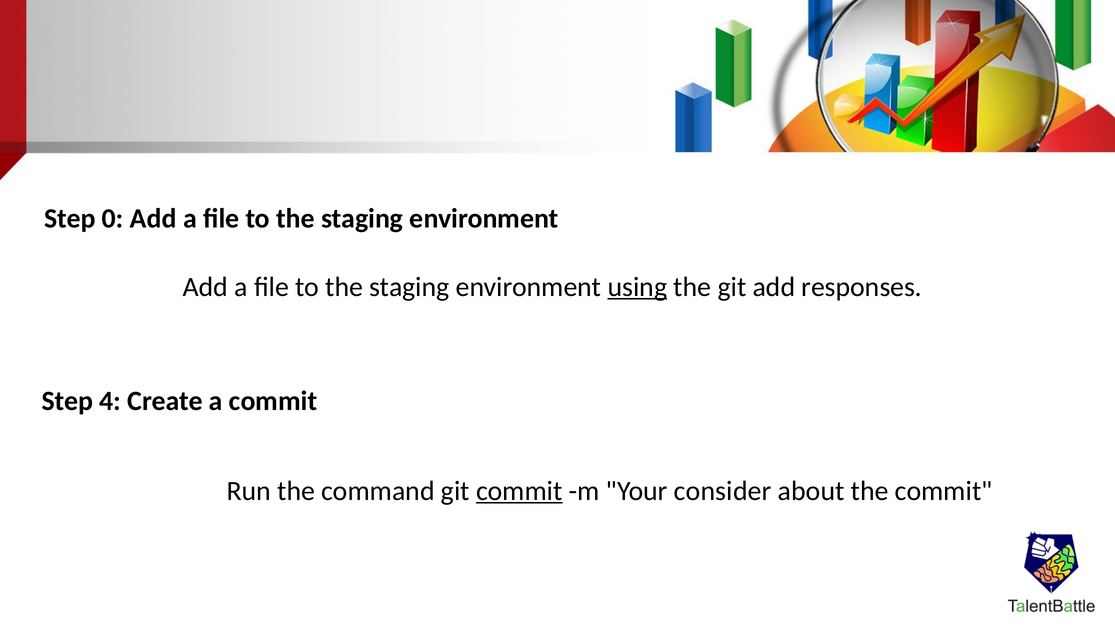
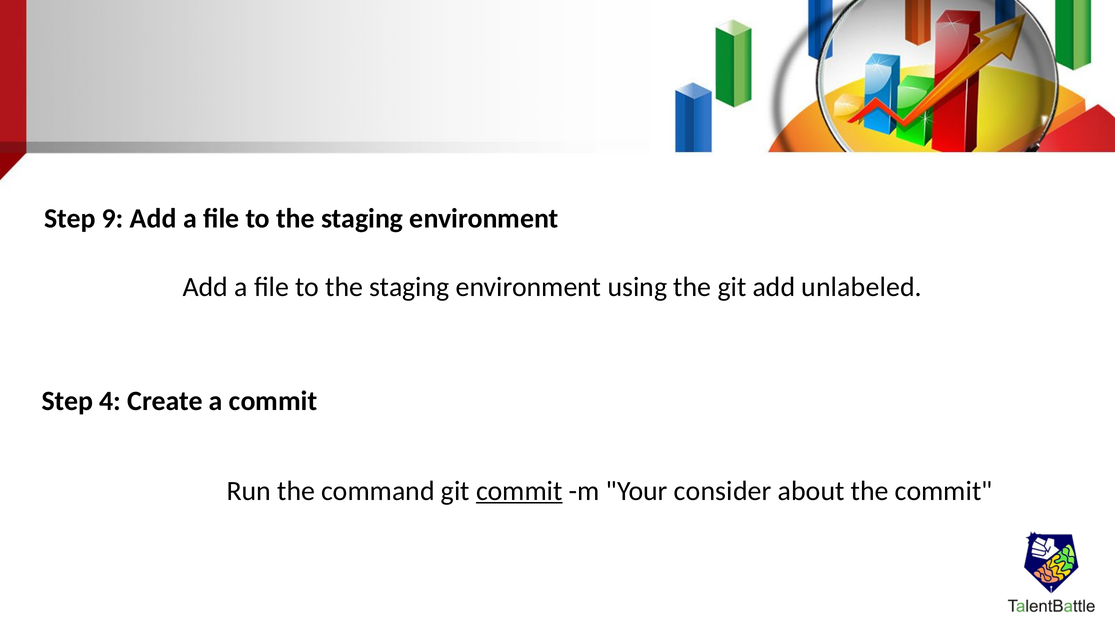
0: 0 -> 9
using underline: present -> none
responses: responses -> unlabeled
